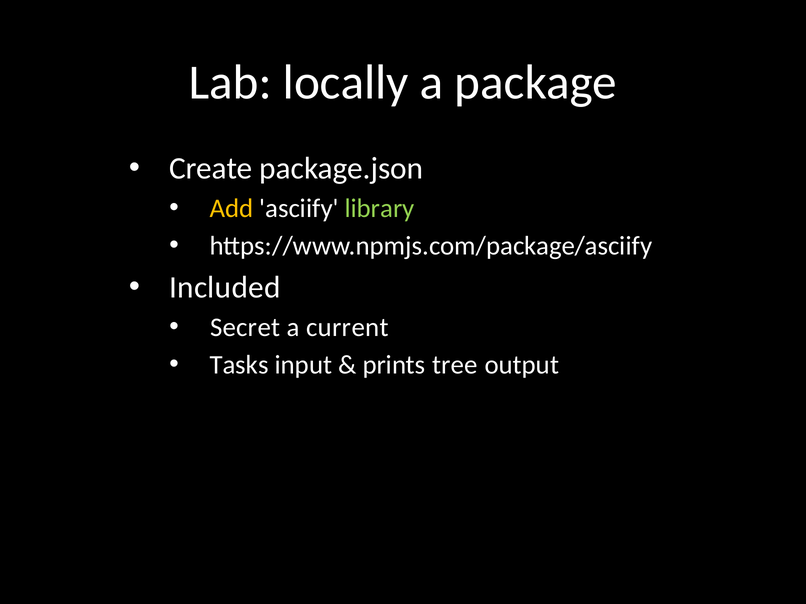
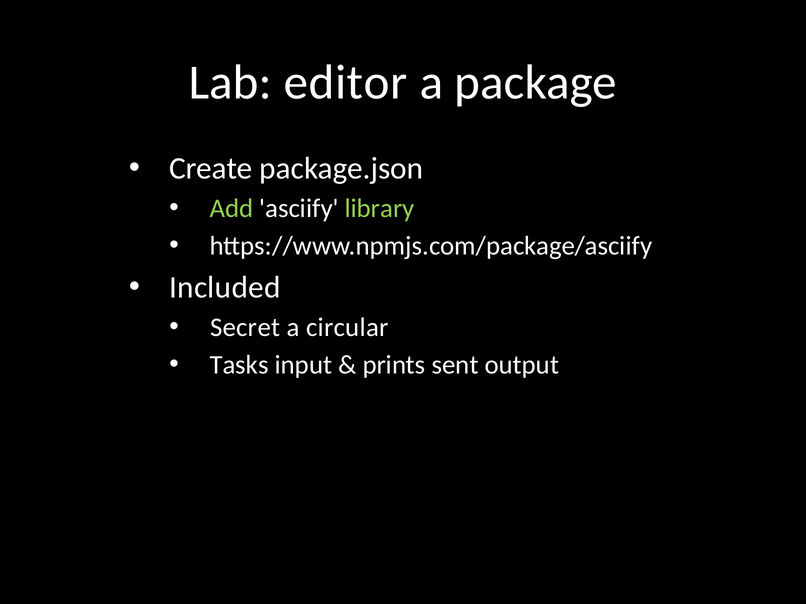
locally: locally -> editor
Add colour: yellow -> light green
current: current -> circular
tree: tree -> sent
